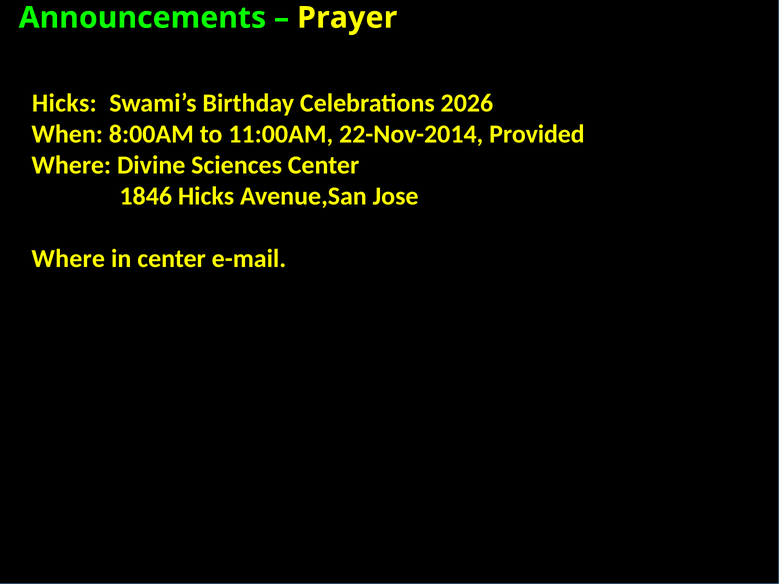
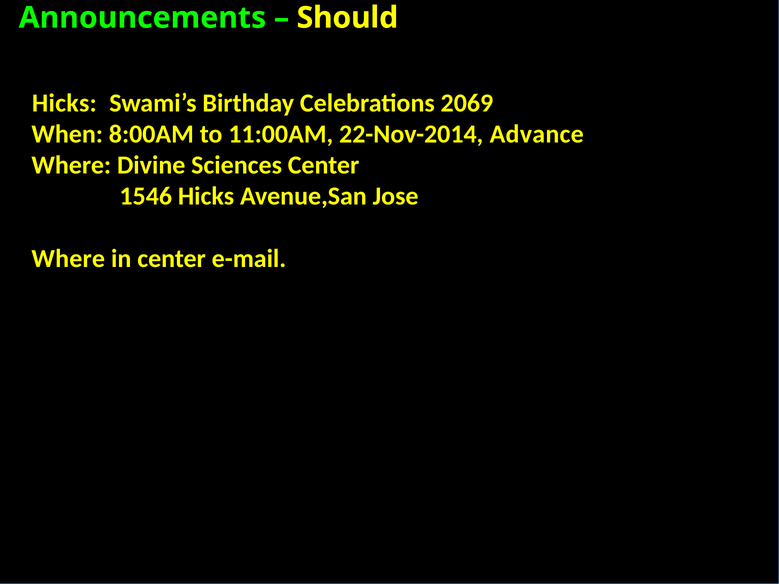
Prayer: Prayer -> Should
2026: 2026 -> 2069
Provided: Provided -> Advance
1846: 1846 -> 1546
